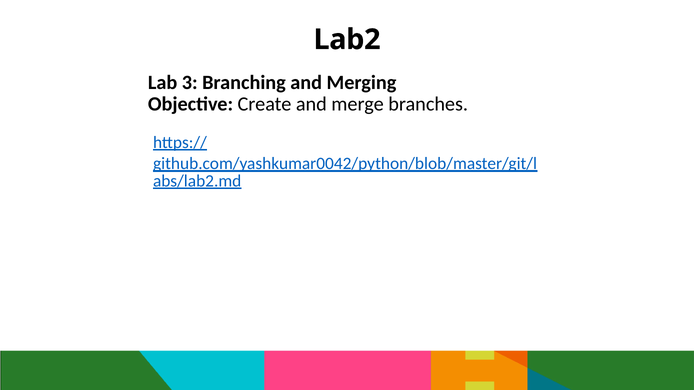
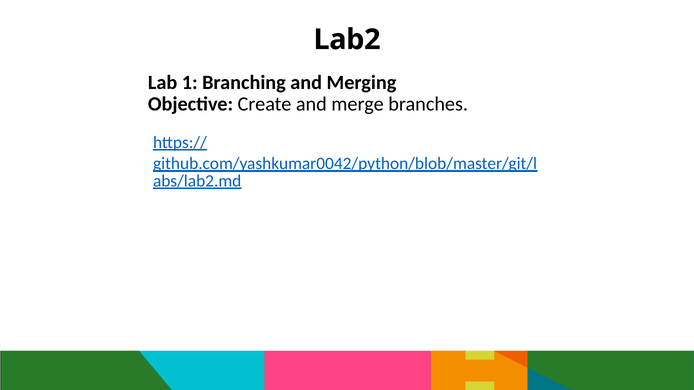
3: 3 -> 1
